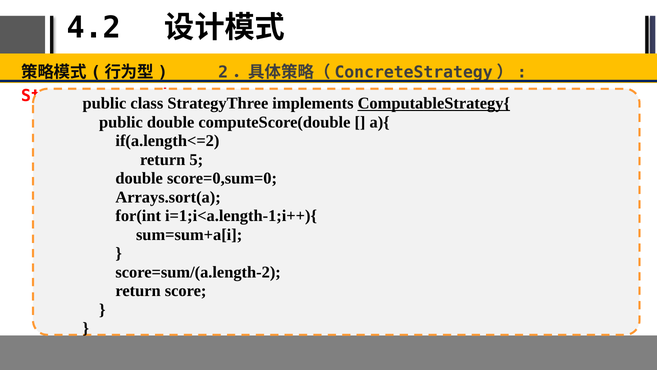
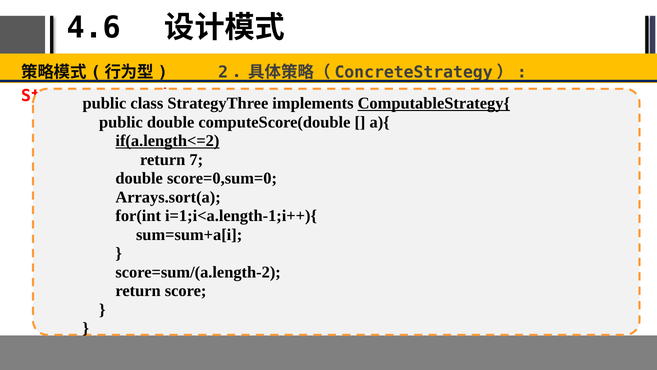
4.2: 4.2 -> 4.6
if(a.length<=2 underline: none -> present
5: 5 -> 7
